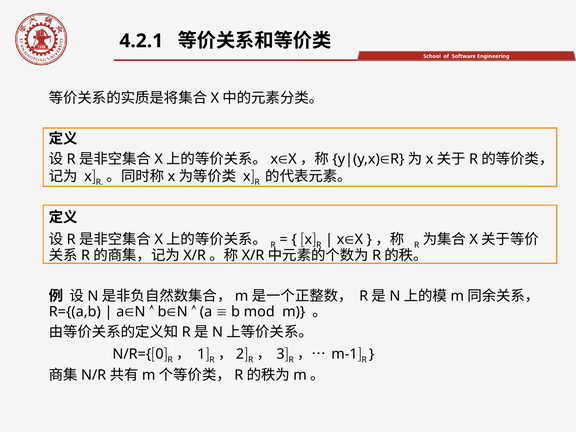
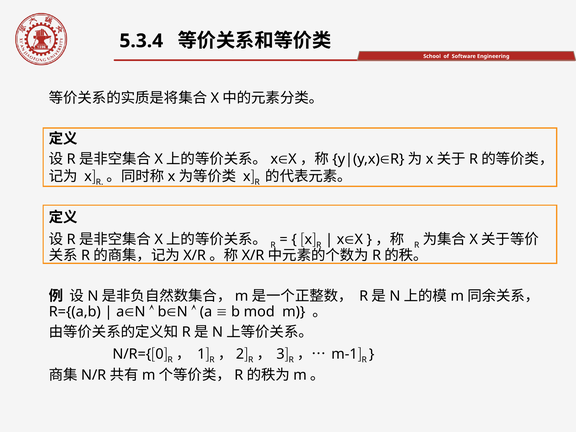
4.2.1: 4.2.1 -> 5.3.4
